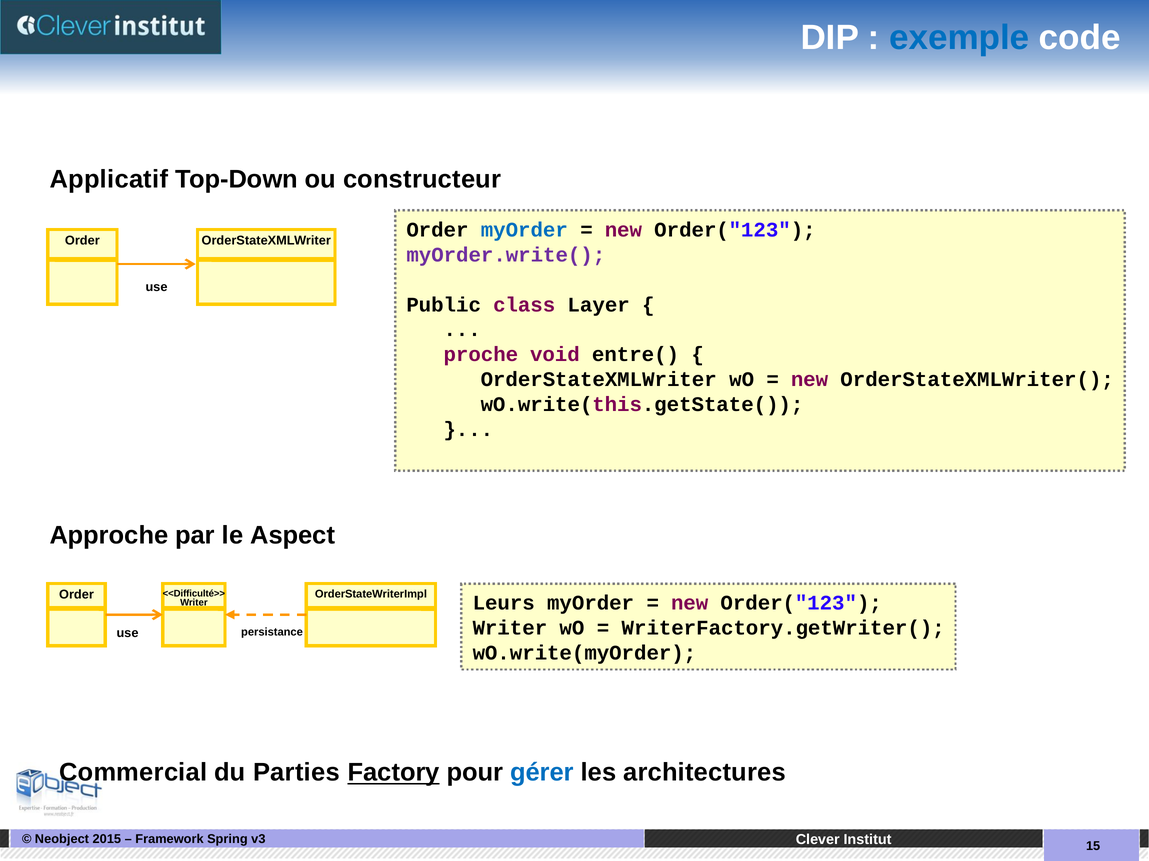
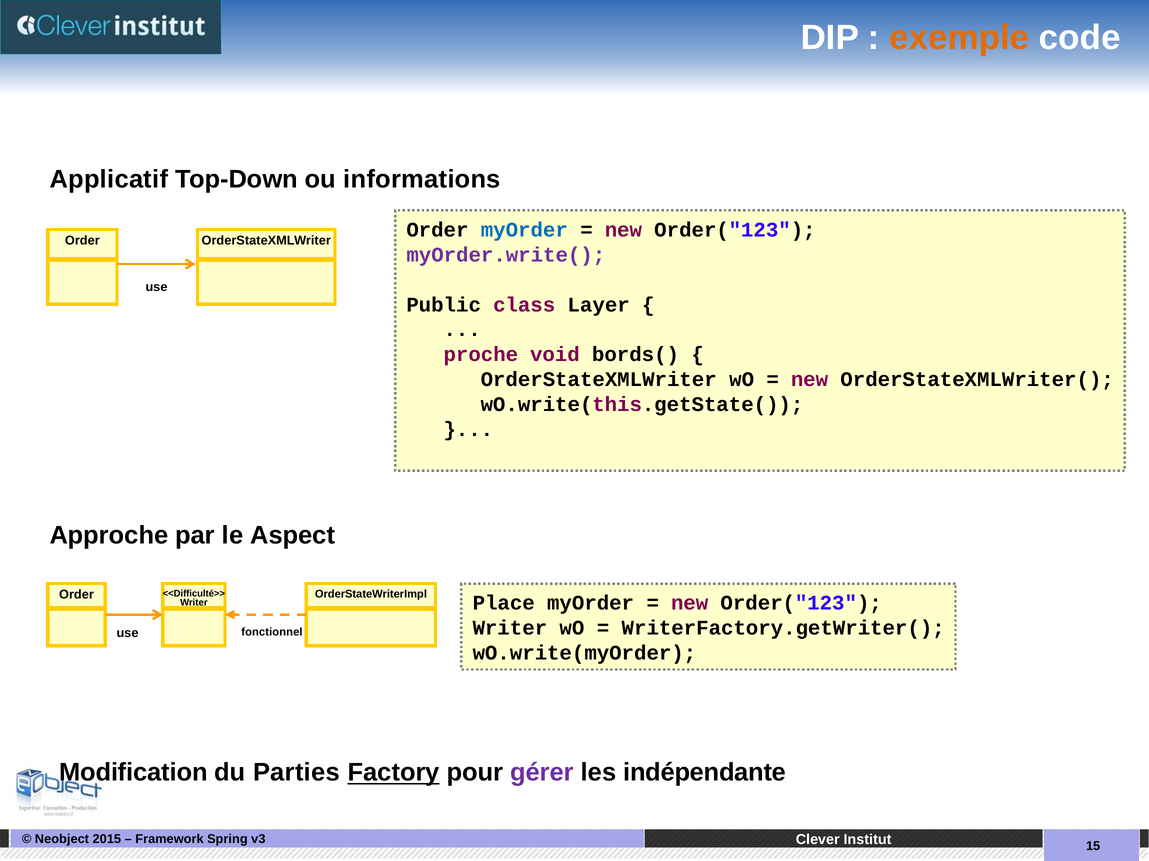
exemple colour: blue -> orange
constructeur: constructeur -> informations
entre(: entre( -> bords(
Leurs: Leurs -> Place
persistance: persistance -> fonctionnel
Commercial: Commercial -> Modification
gérer colour: blue -> purple
architectures: architectures -> indépendante
